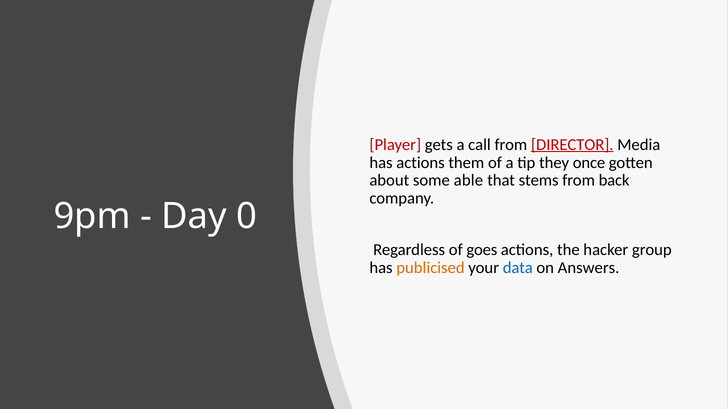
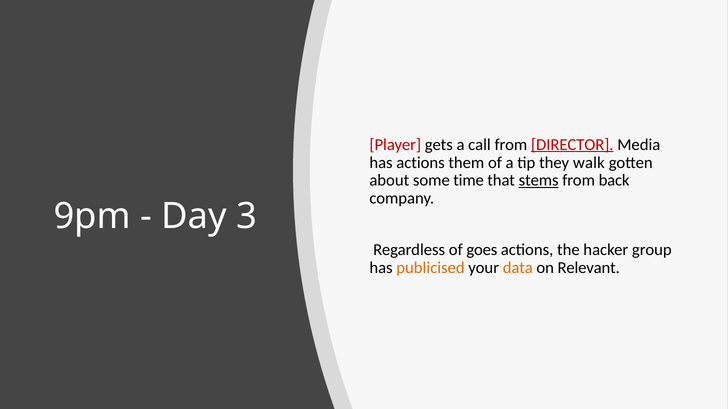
once: once -> walk
able: able -> time
stems underline: none -> present
0: 0 -> 3
data colour: blue -> orange
Answers: Answers -> Relevant
